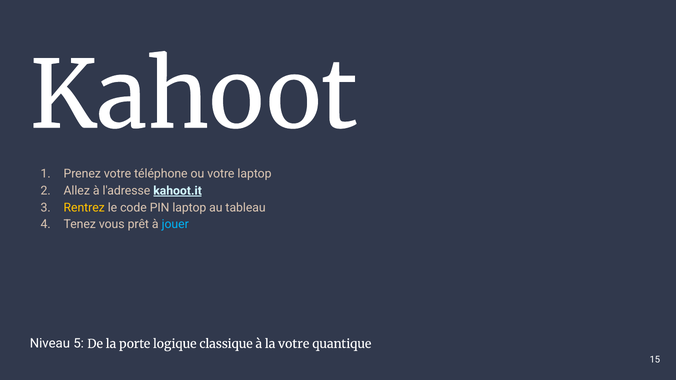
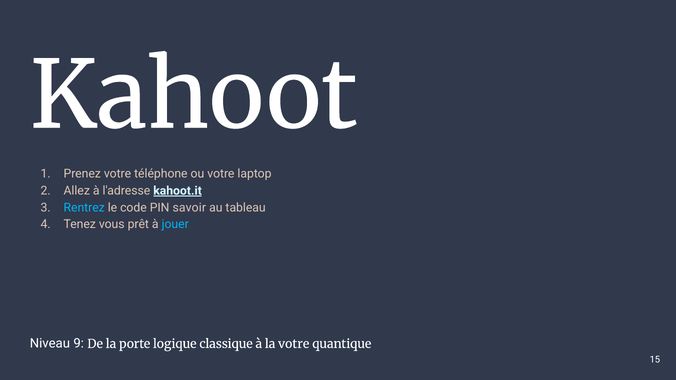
Rentrez colour: yellow -> light blue
PIN laptop: laptop -> savoir
5: 5 -> 9
